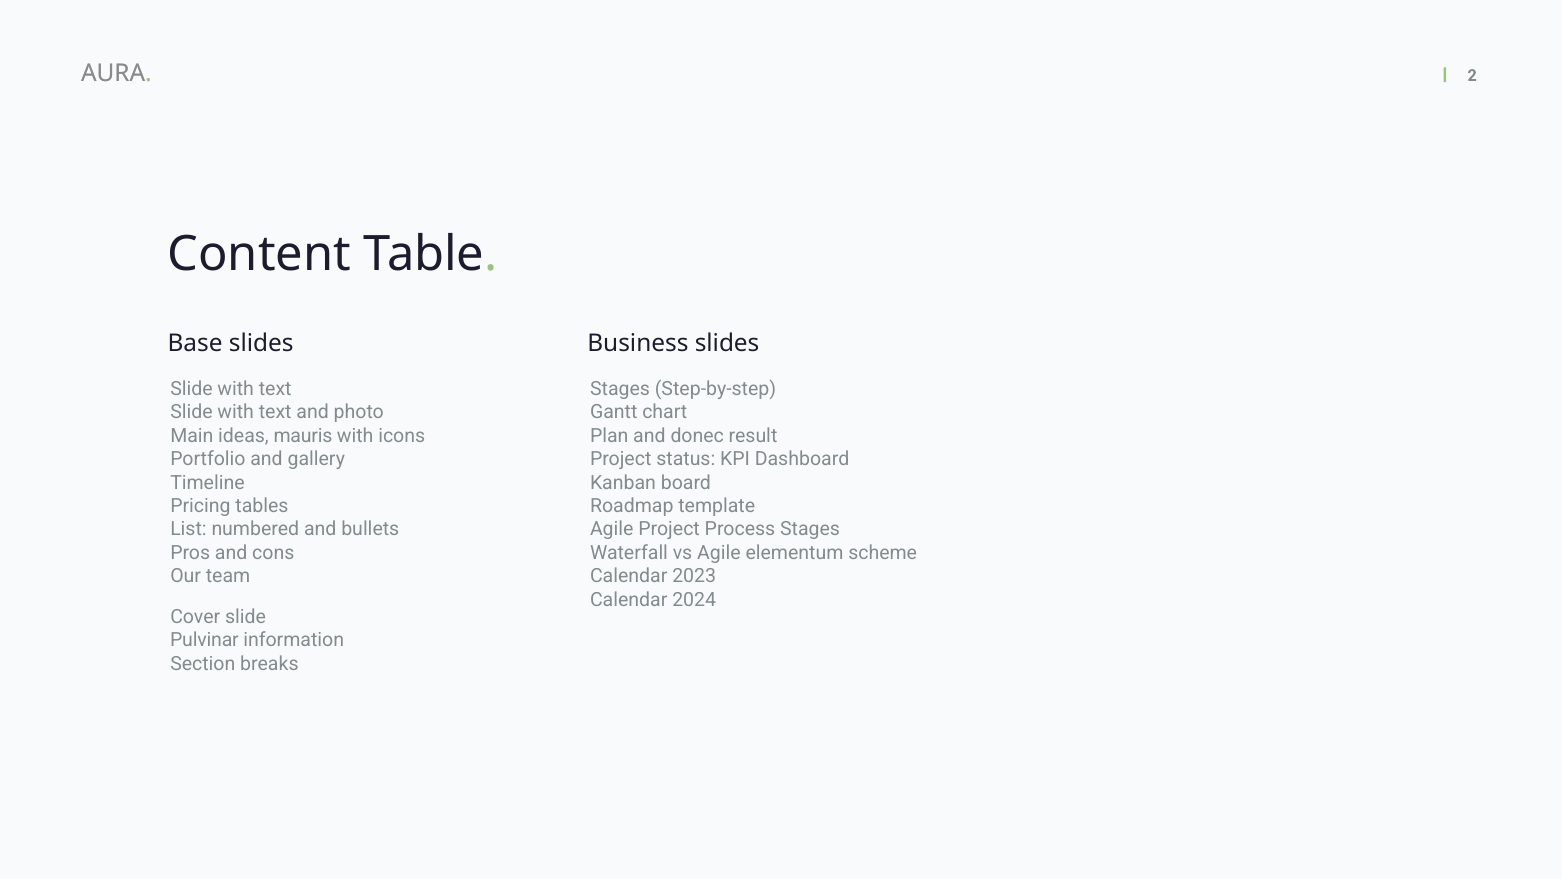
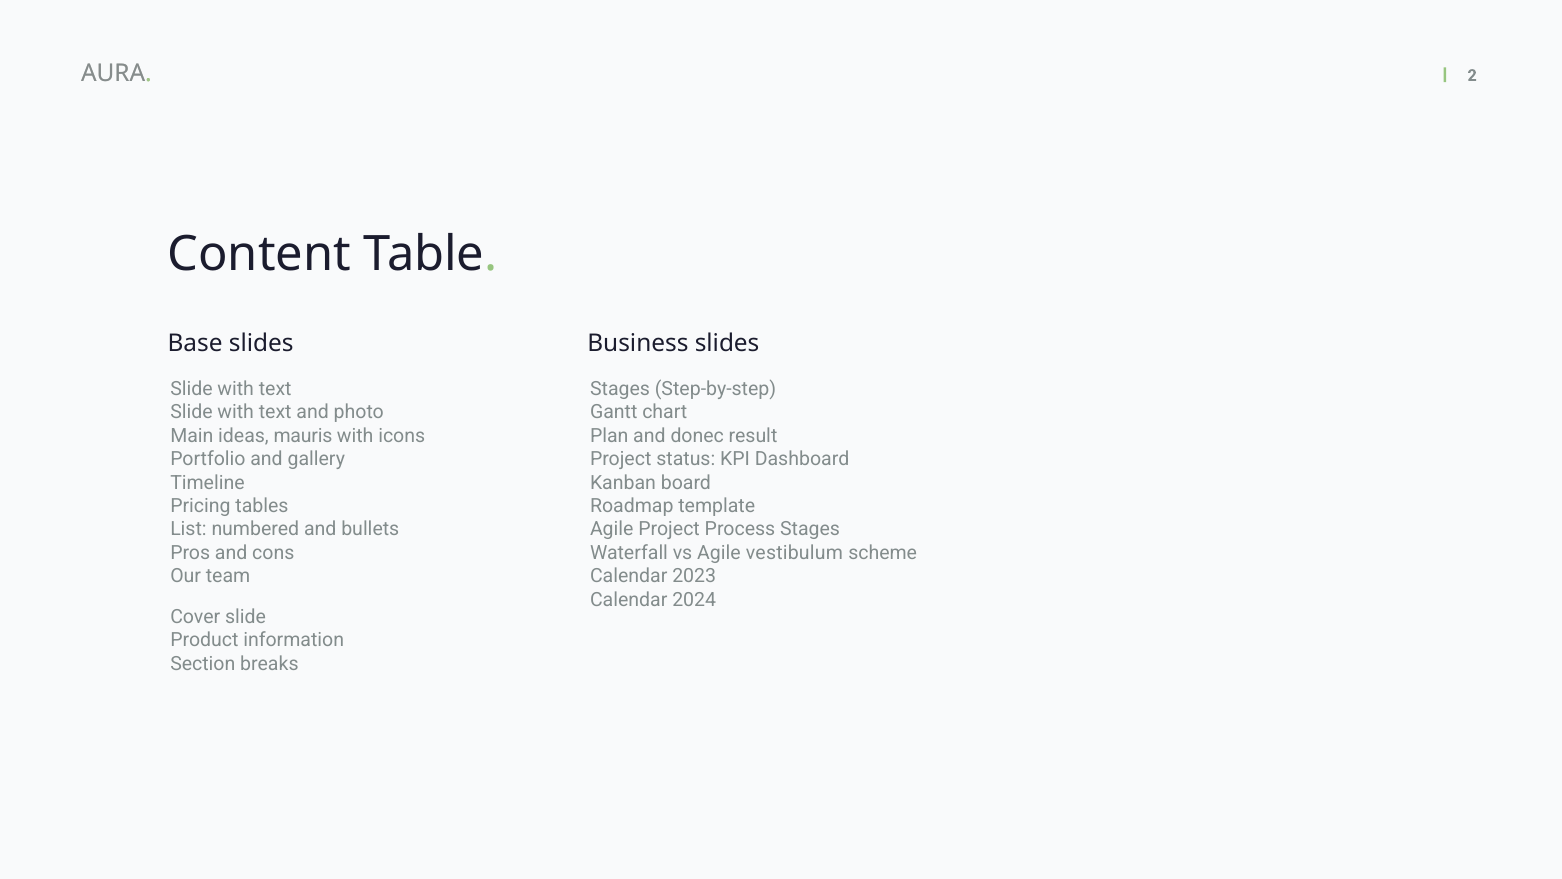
elementum: elementum -> vestibulum
Pulvinar: Pulvinar -> Product
